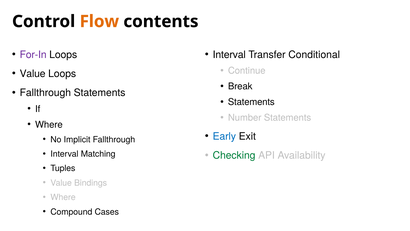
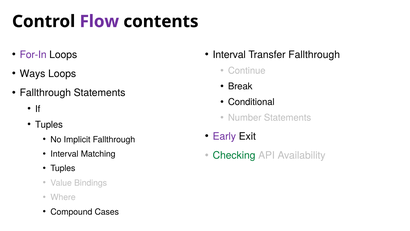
Flow colour: orange -> purple
Transfer Conditional: Conditional -> Fallthrough
Value at (33, 74): Value -> Ways
Statements at (251, 102): Statements -> Conditional
Where at (49, 124): Where -> Tuples
Early colour: blue -> purple
